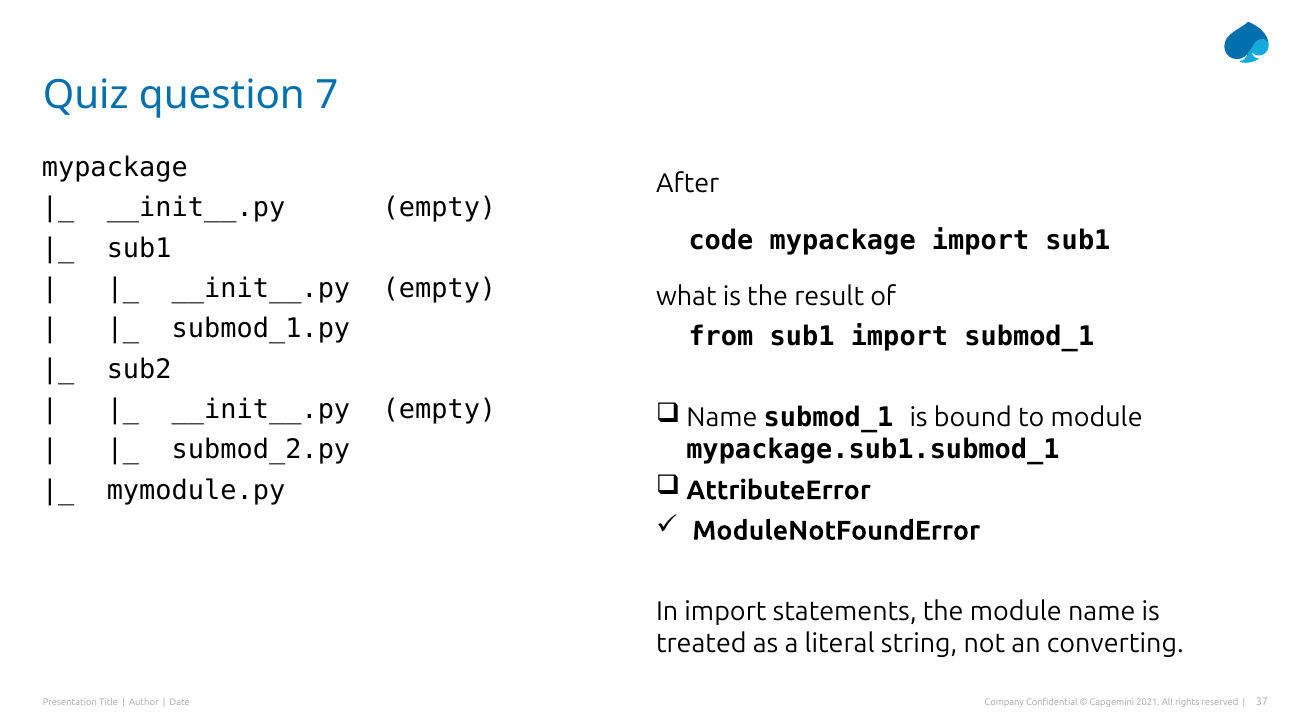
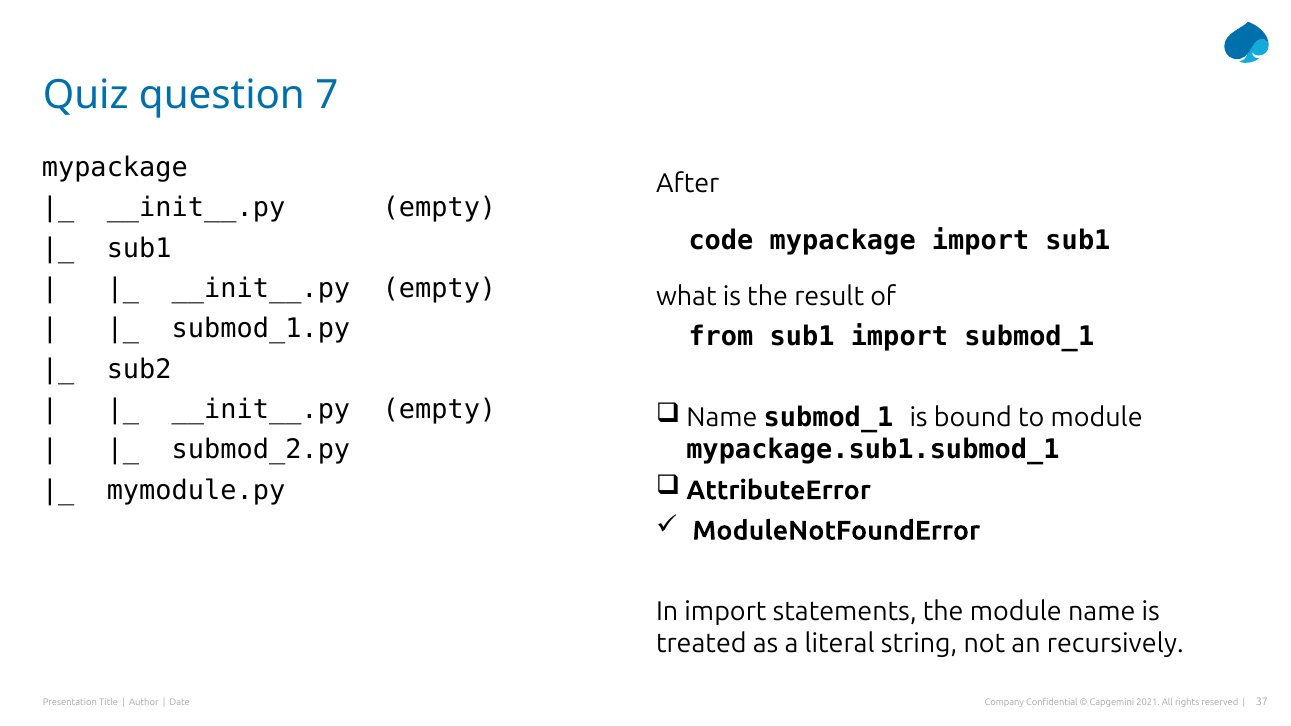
converting: converting -> recursively
